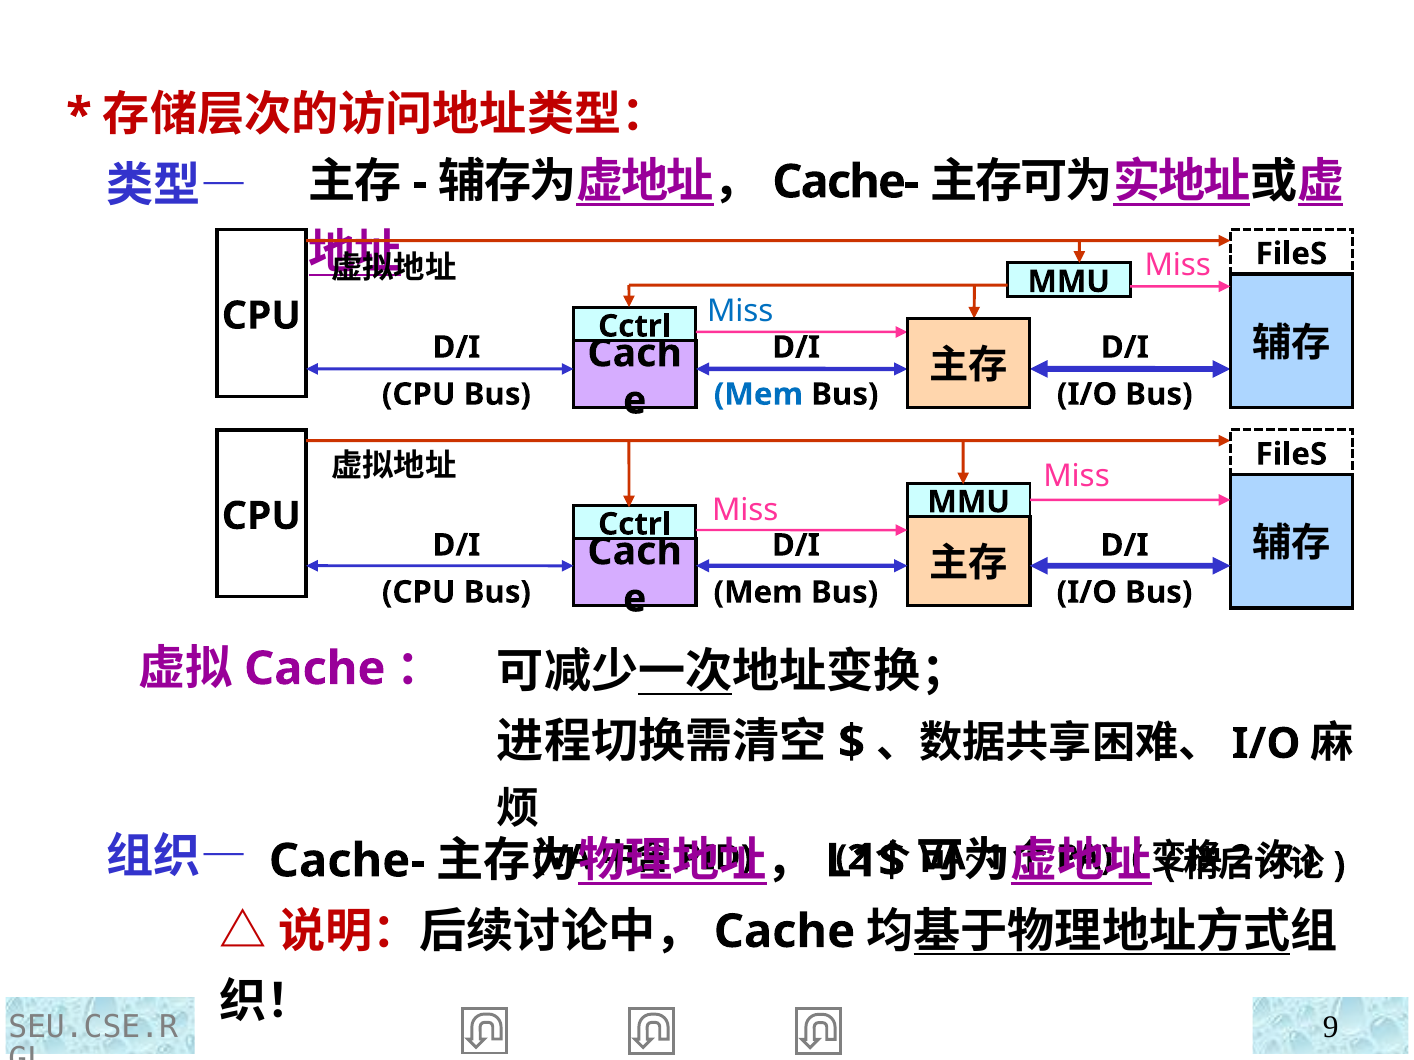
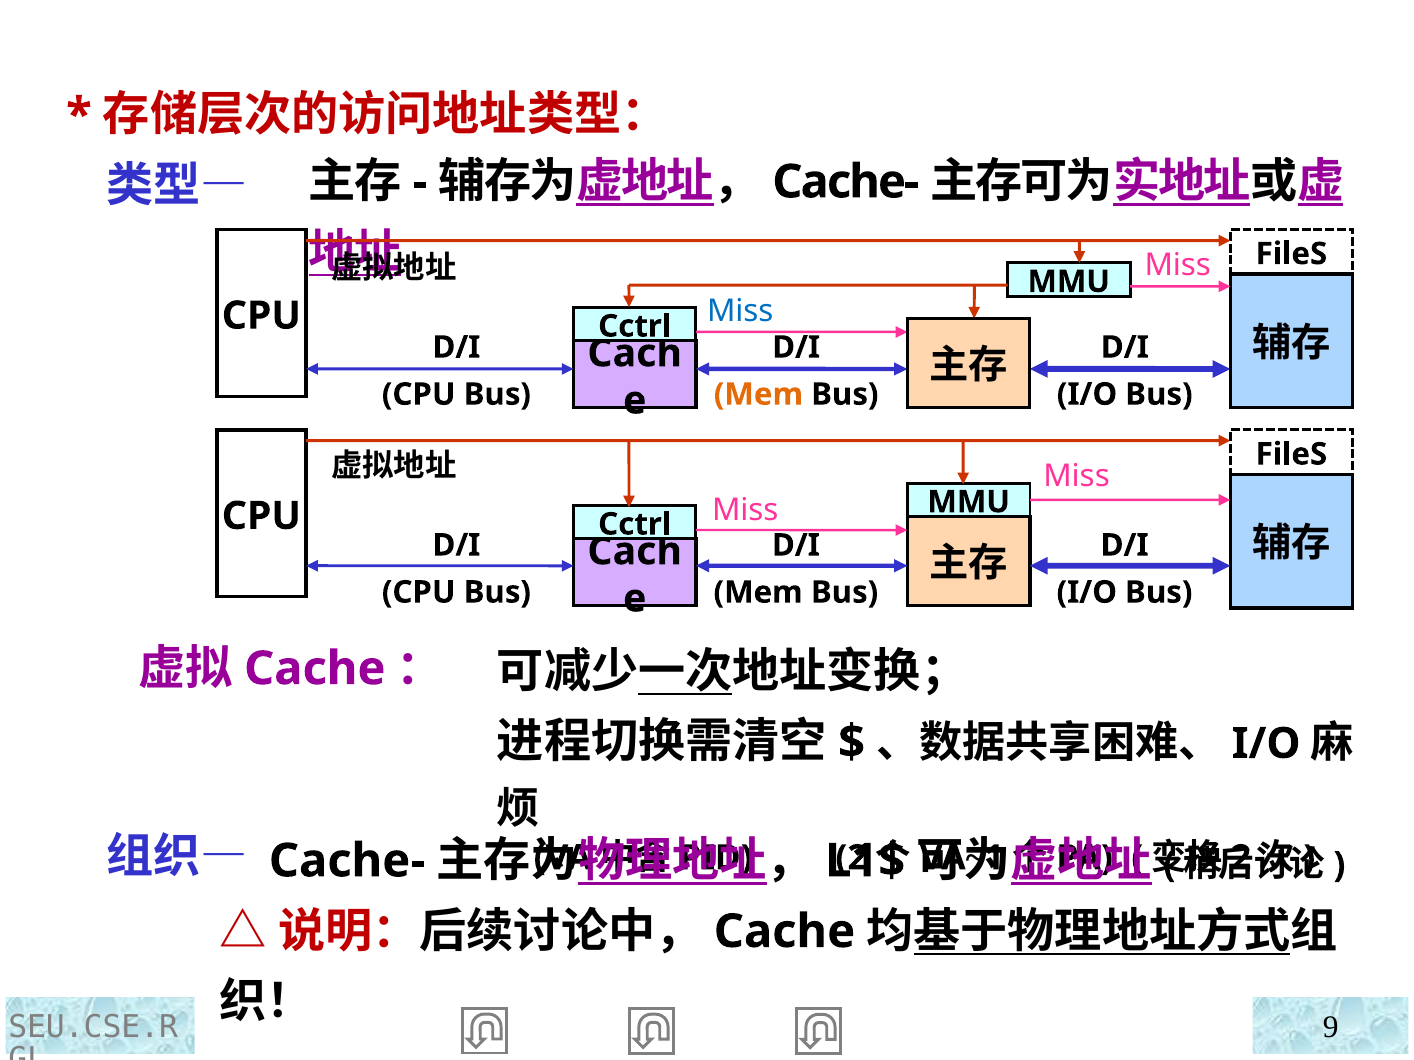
Mem at (758, 395) colour: blue -> orange
